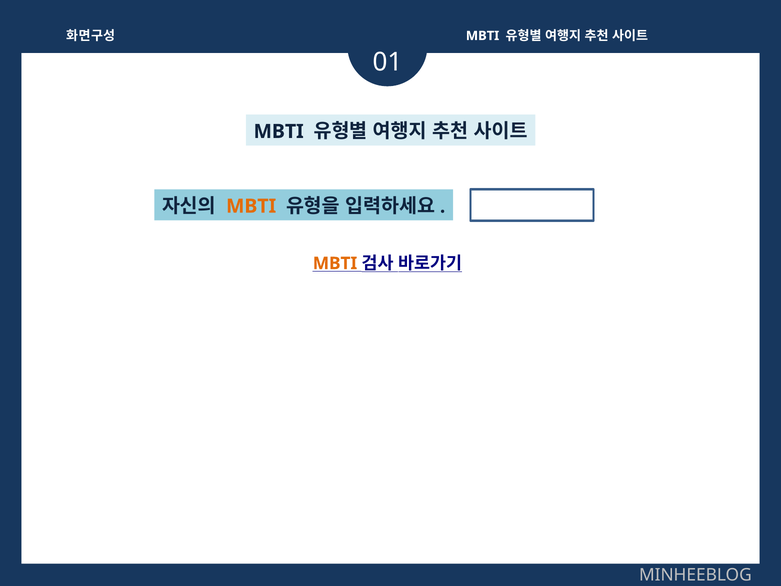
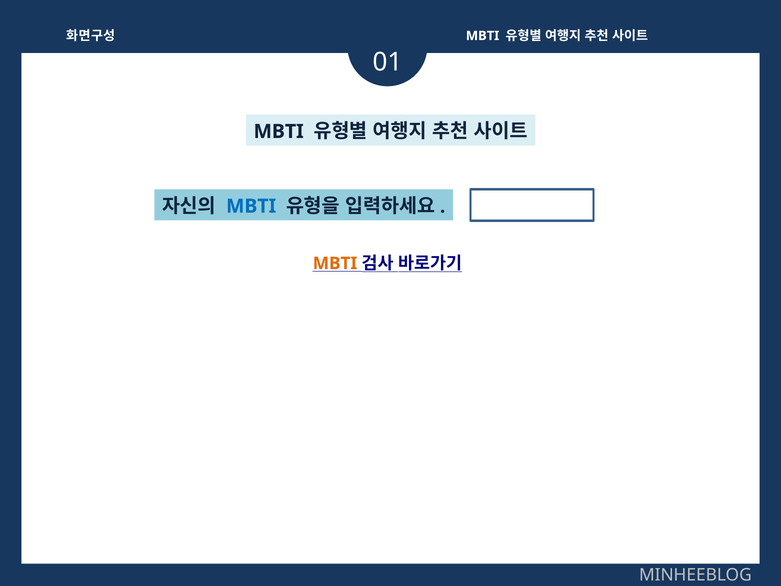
MBTI at (251, 206) colour: orange -> blue
